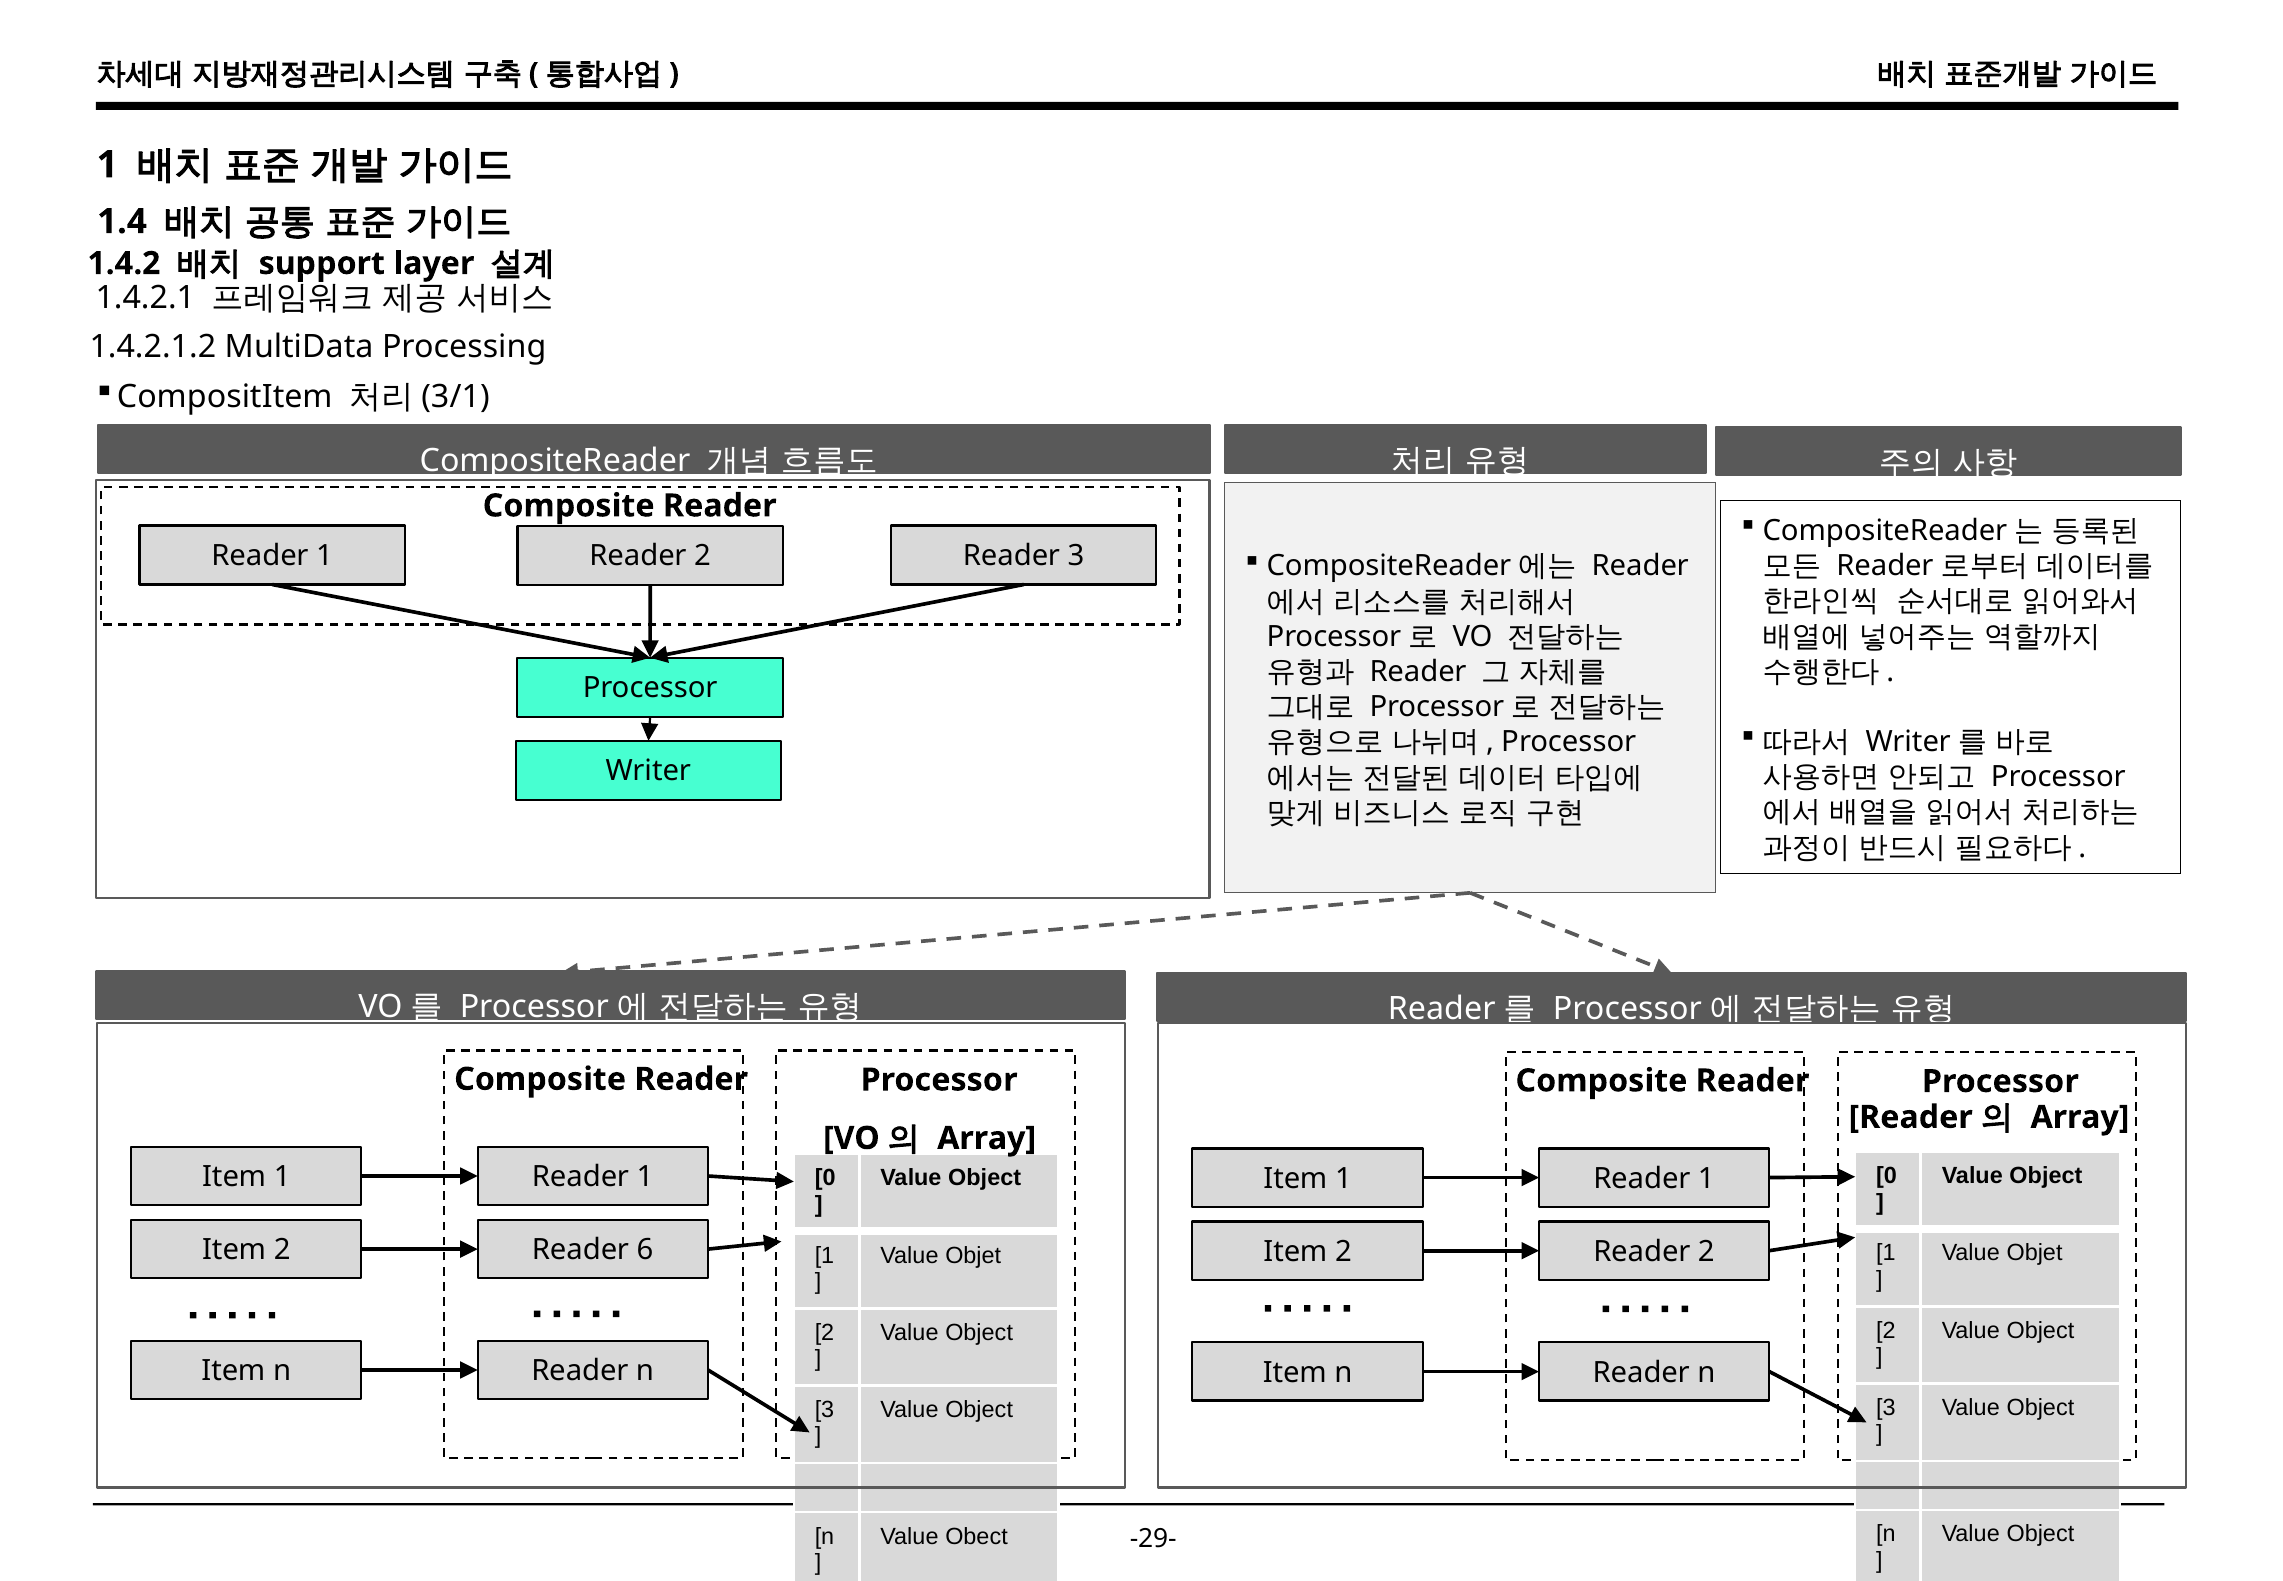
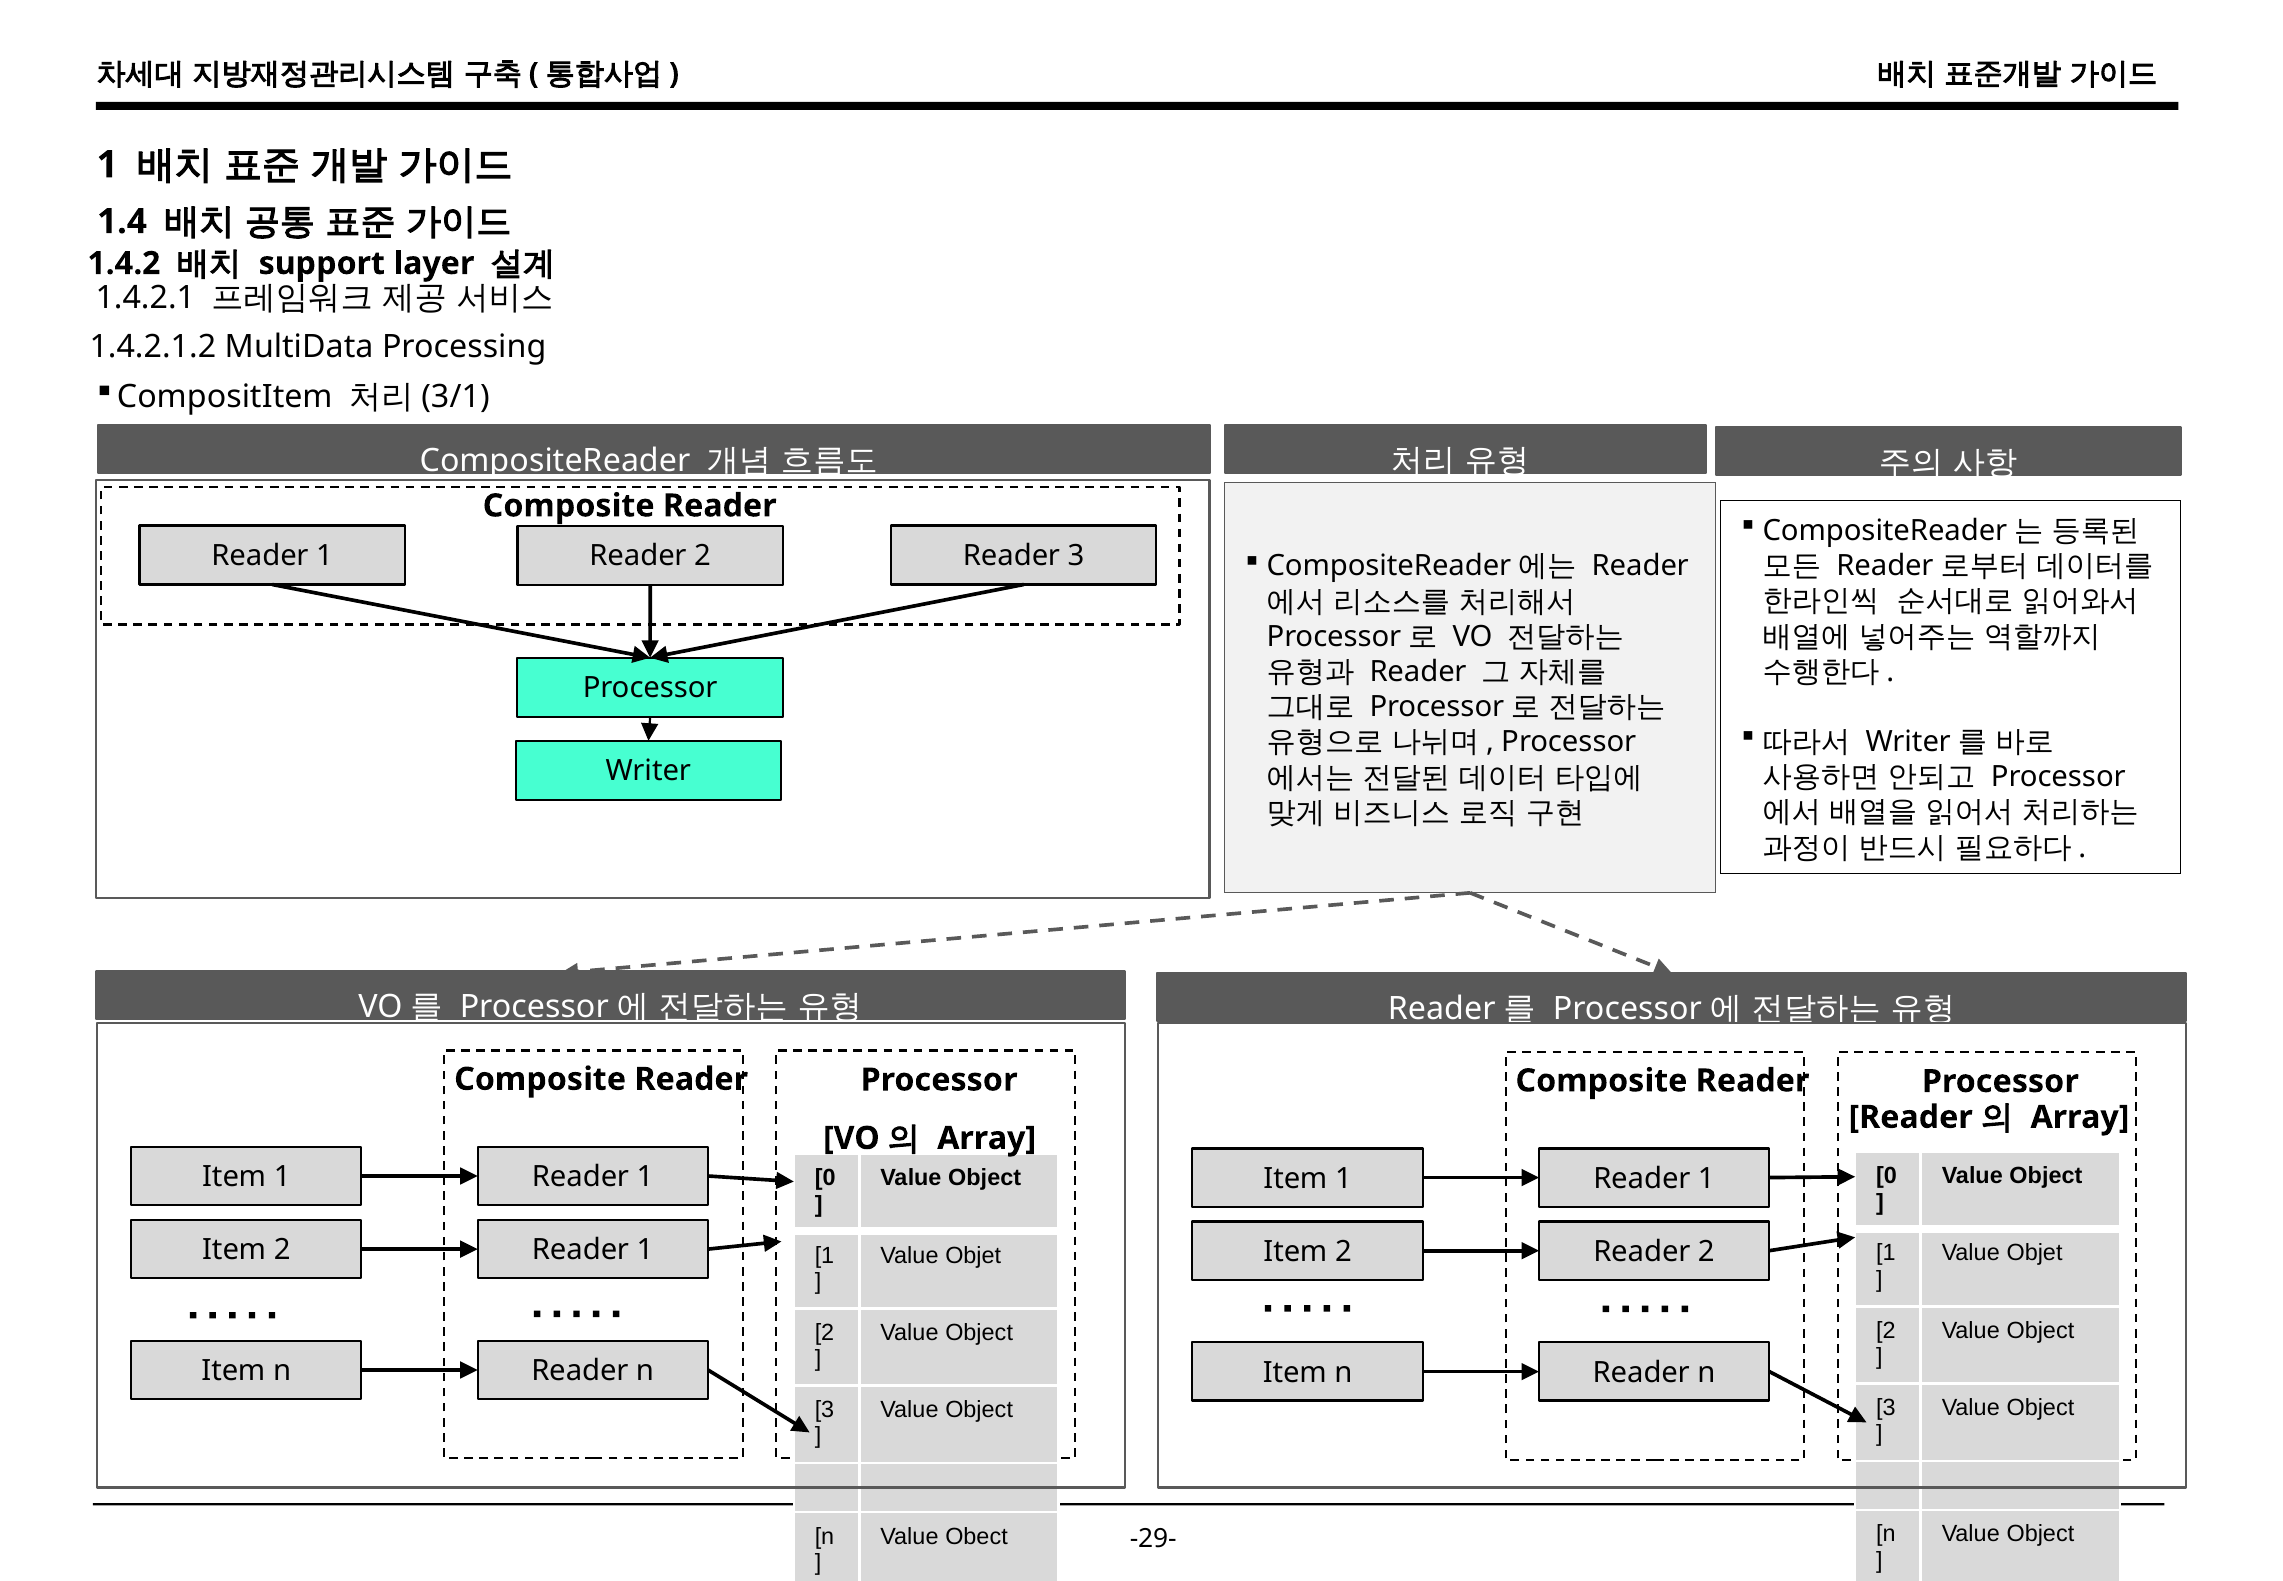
6 at (645, 1250): 6 -> 1
